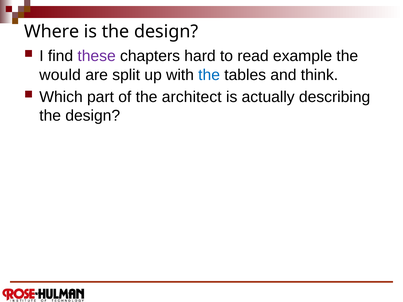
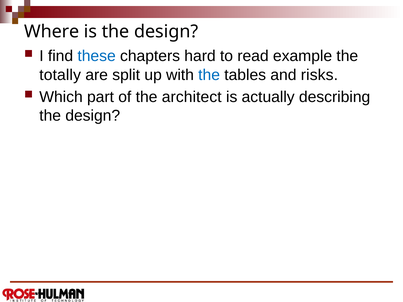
these colour: purple -> blue
would: would -> totally
think: think -> risks
